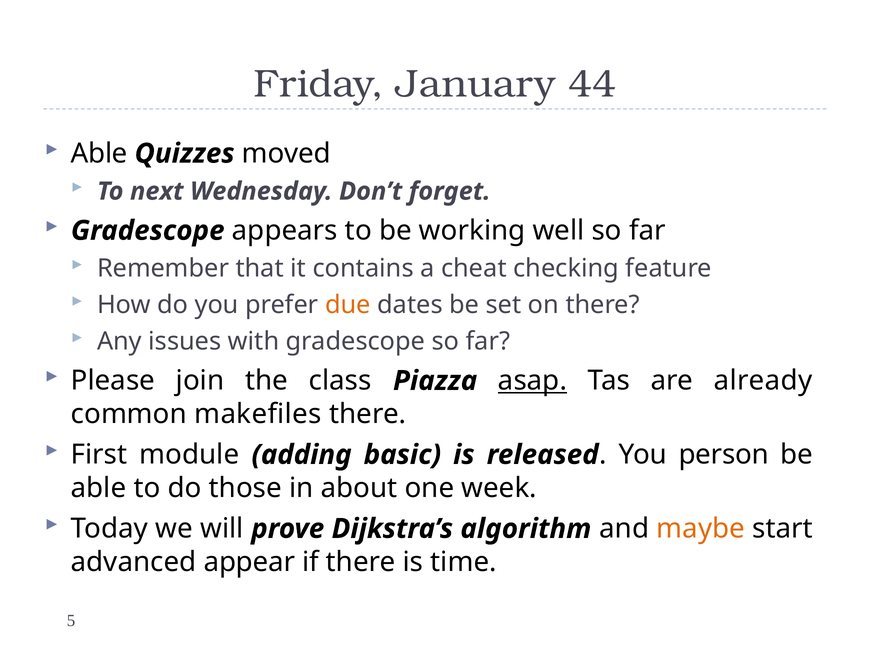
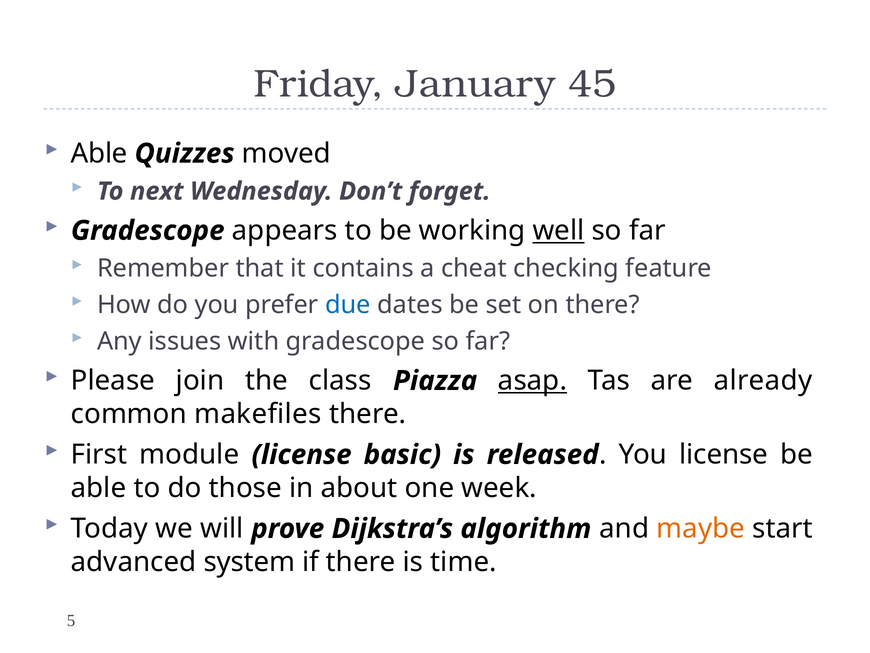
44: 44 -> 45
well underline: none -> present
due colour: orange -> blue
module adding: adding -> license
You person: person -> license
appear: appear -> system
